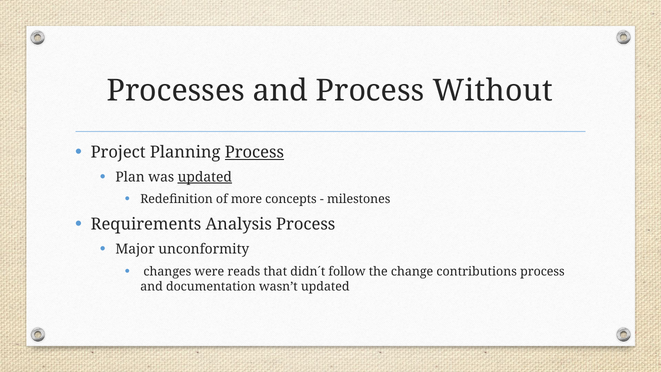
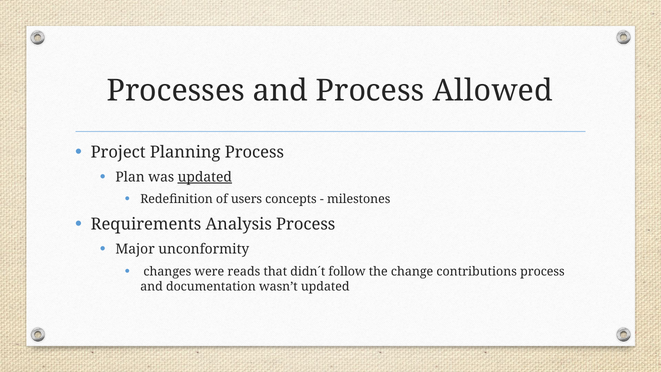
Without: Without -> Allowed
Process at (254, 152) underline: present -> none
more: more -> users
